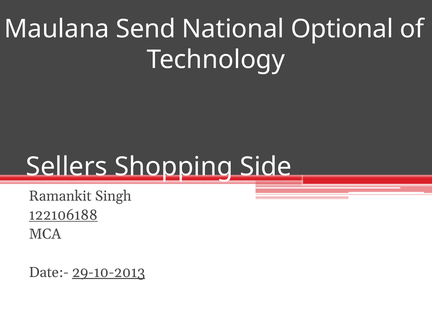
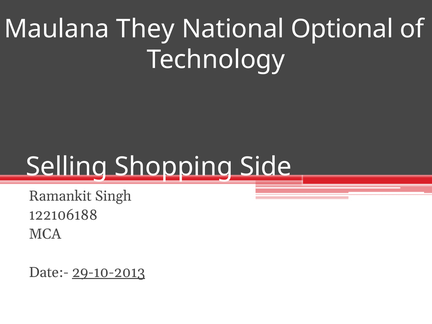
Send: Send -> They
Sellers: Sellers -> Selling
122106188 underline: present -> none
